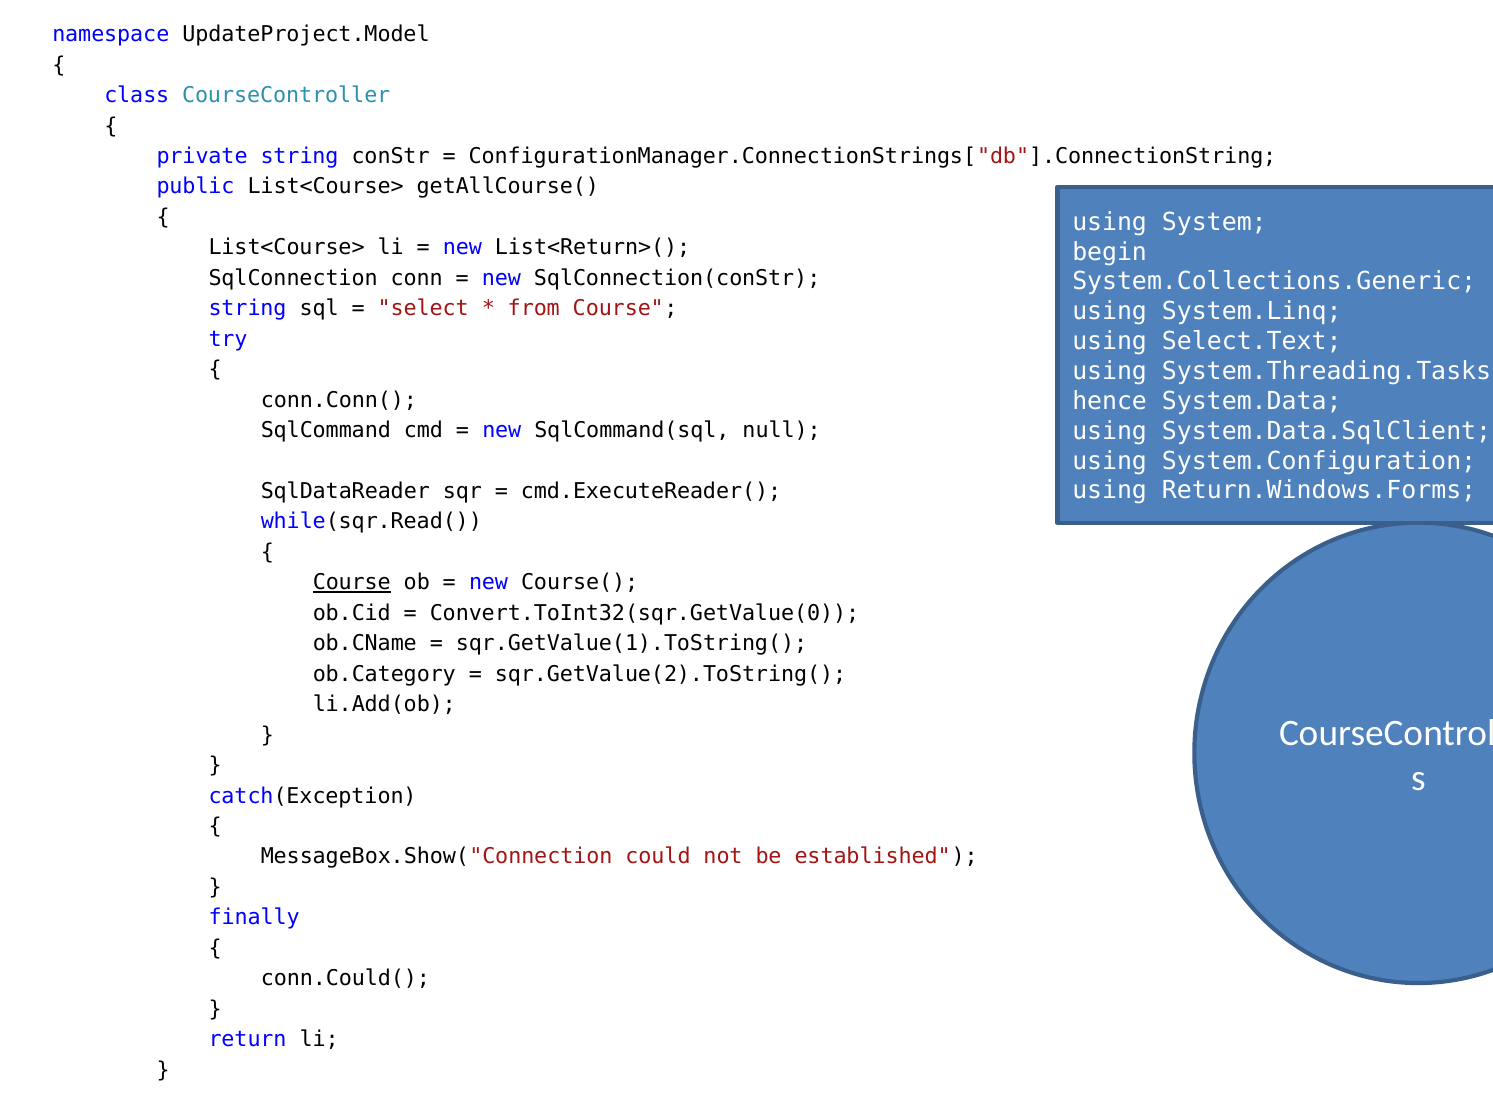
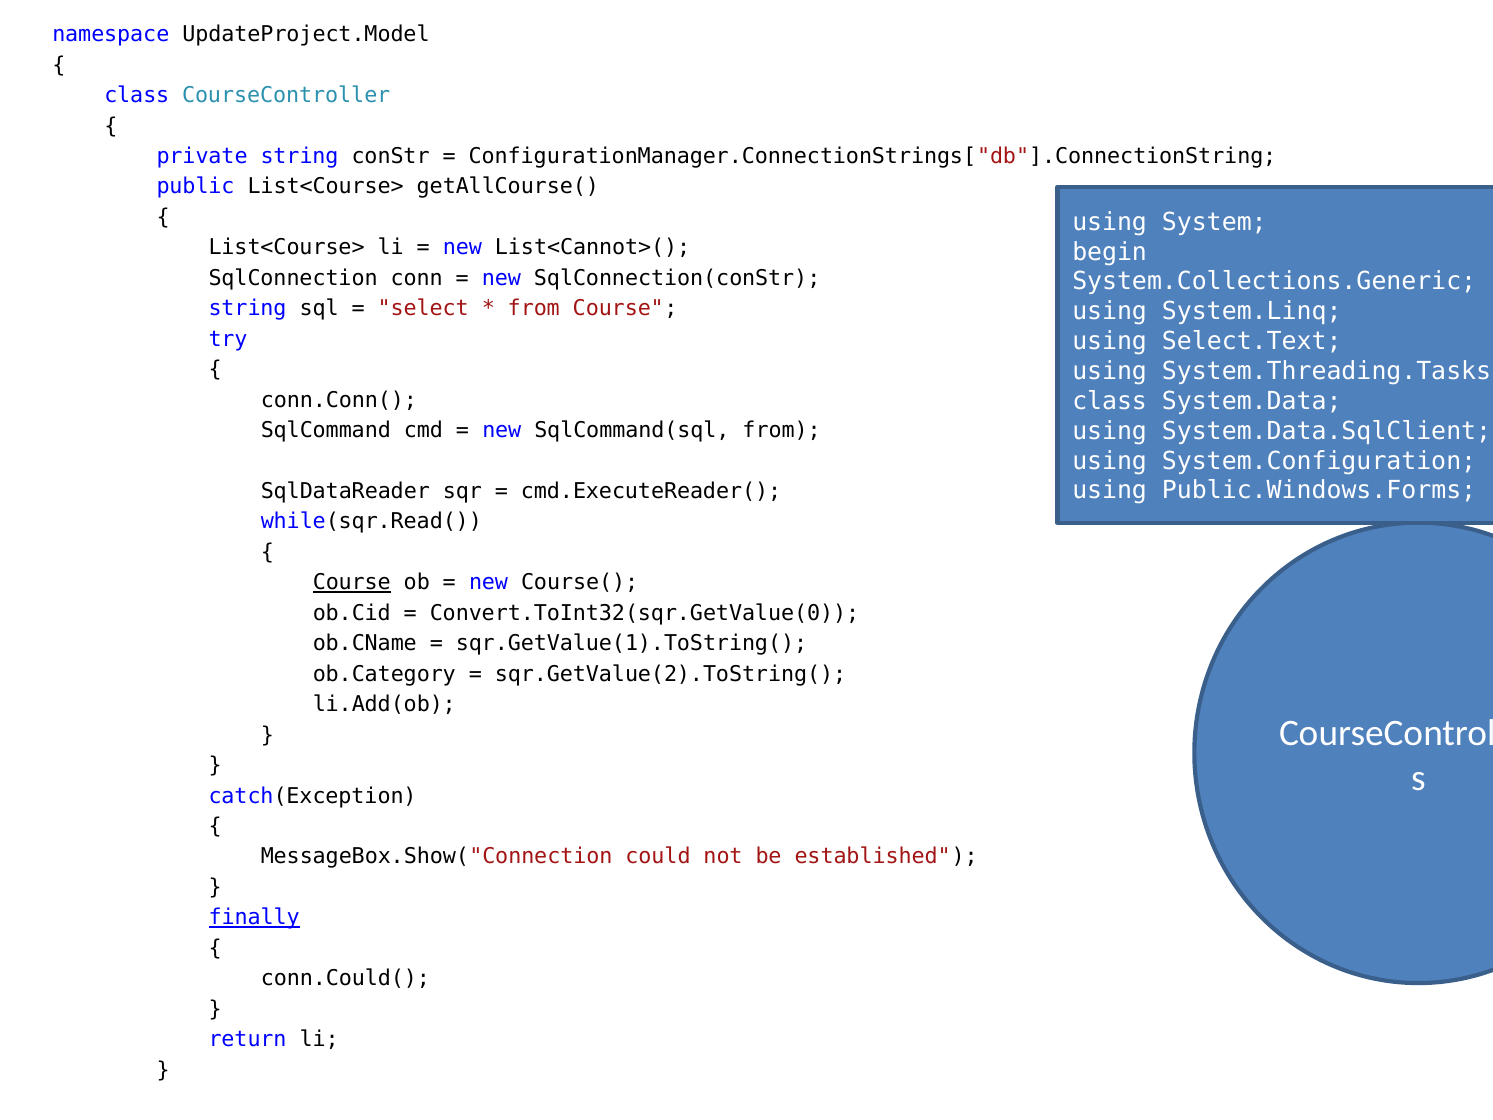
List<Return>(: List<Return>( -> List<Cannot>(
hence at (1110, 401): hence -> class
SqlCommand(sql null: null -> from
Return.Windows.Forms: Return.Windows.Forms -> Public.Windows.Forms
finally underline: none -> present
